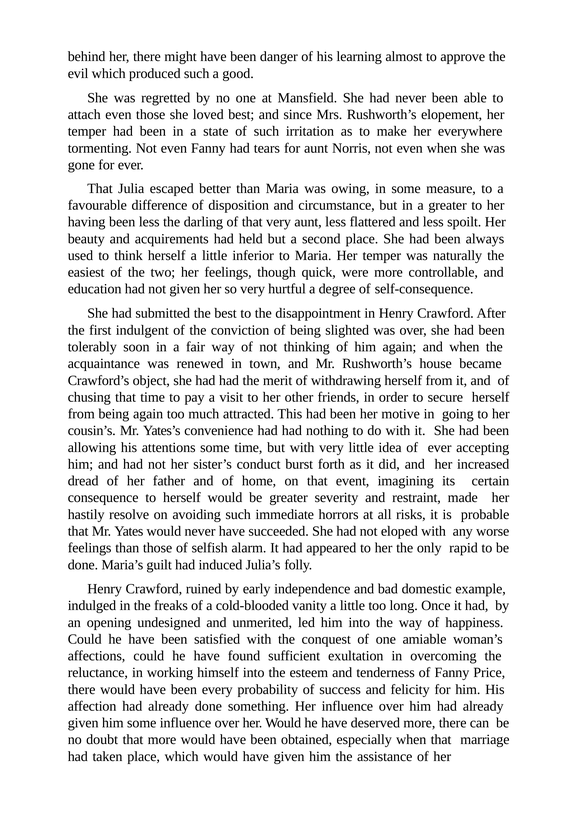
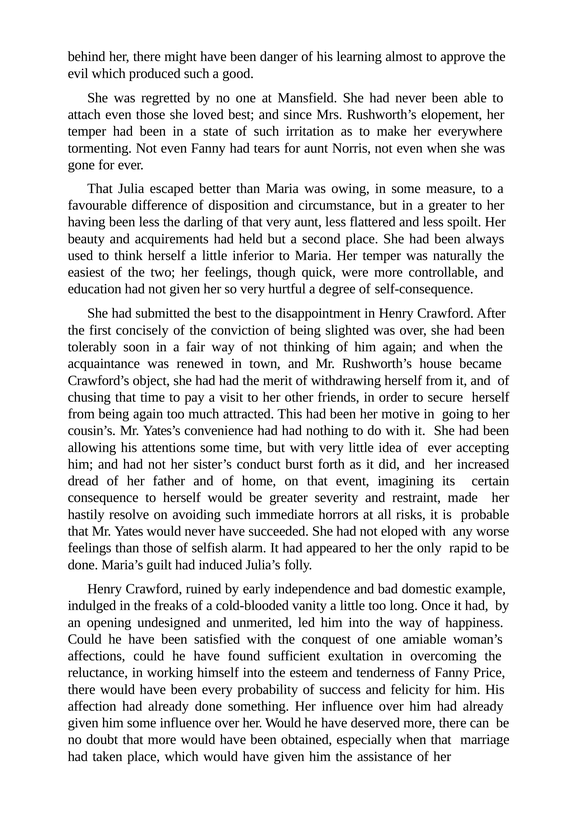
indulgent: indulgent -> concisely
